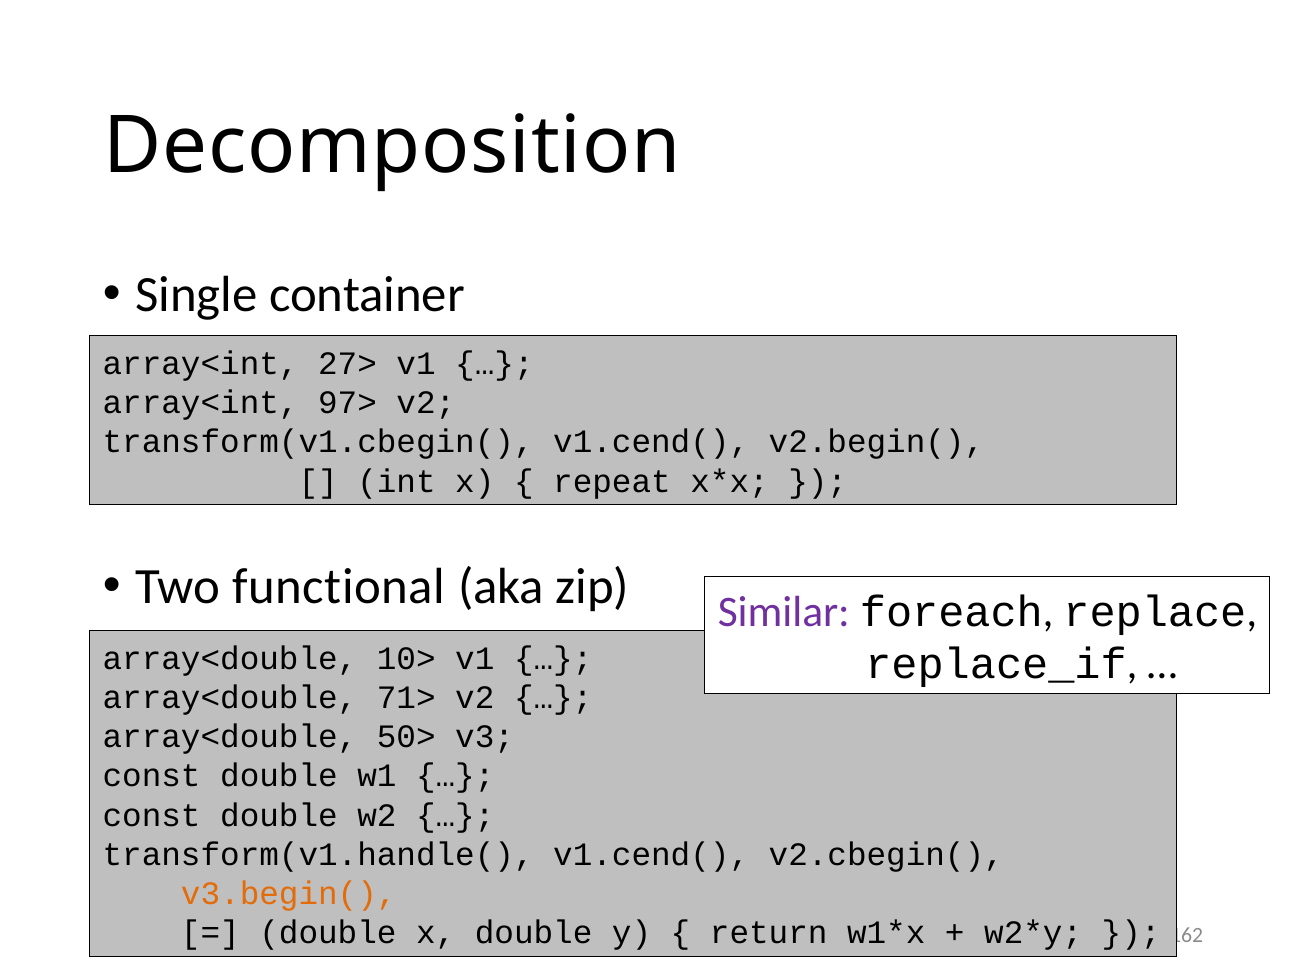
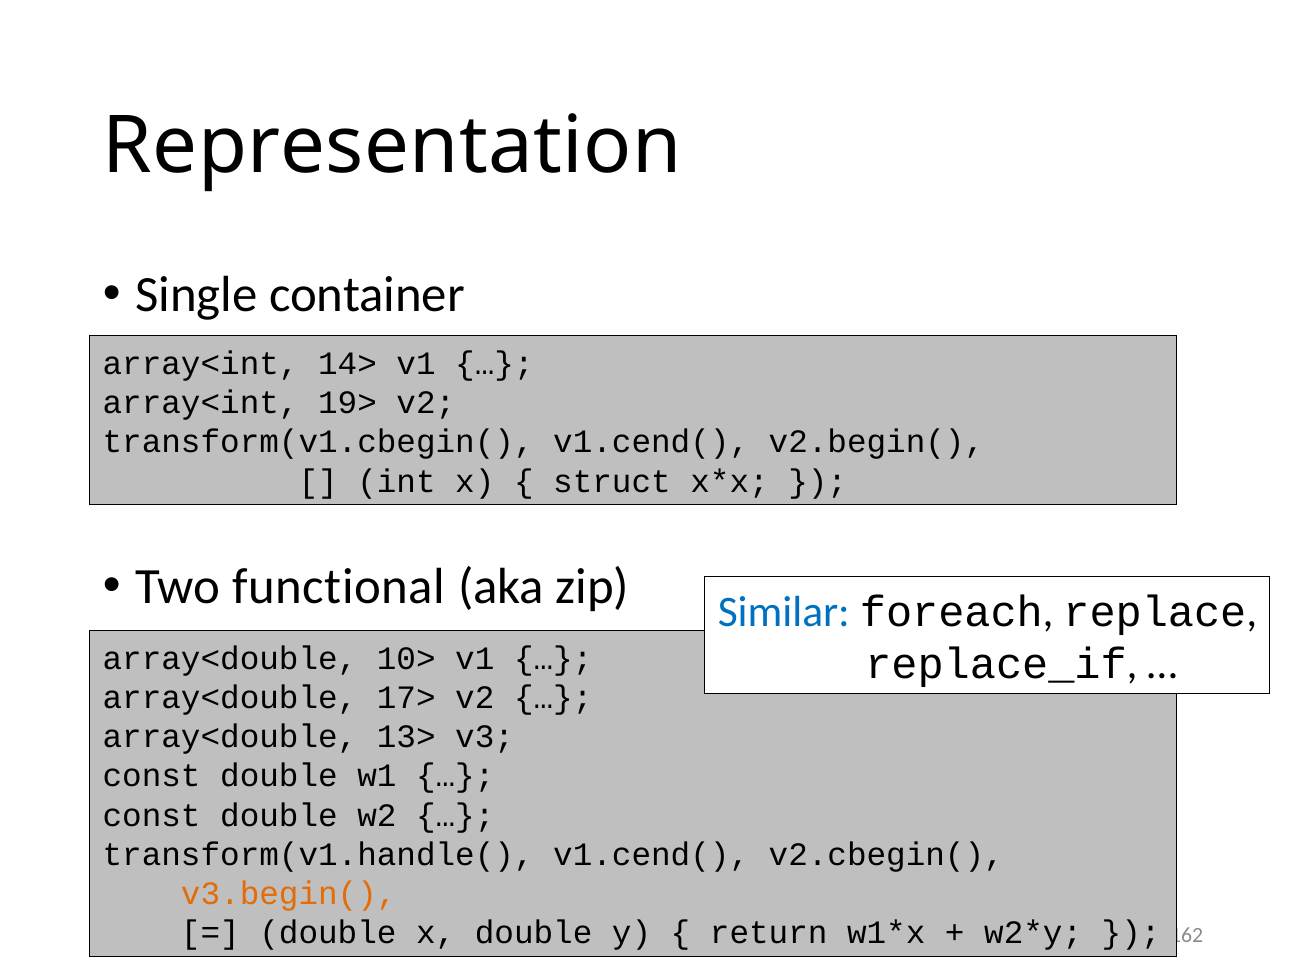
Decomposition: Decomposition -> Representation
27>: 27> -> 14>
97>: 97> -> 19>
repeat: repeat -> struct
Similar colour: purple -> blue
71>: 71> -> 17>
50>: 50> -> 13>
